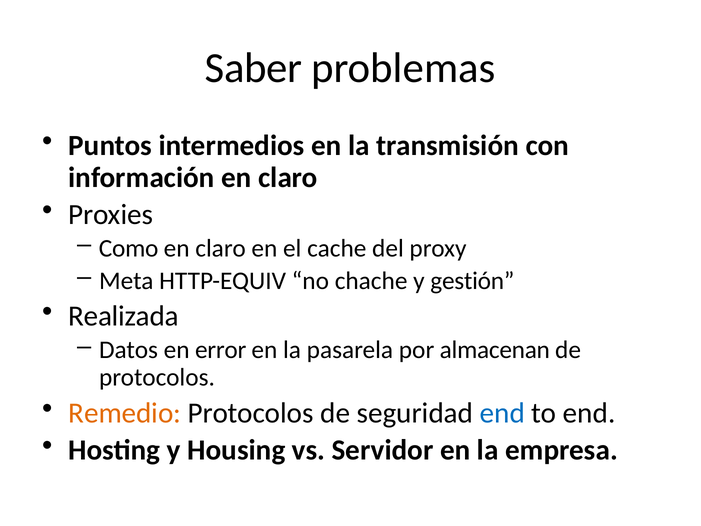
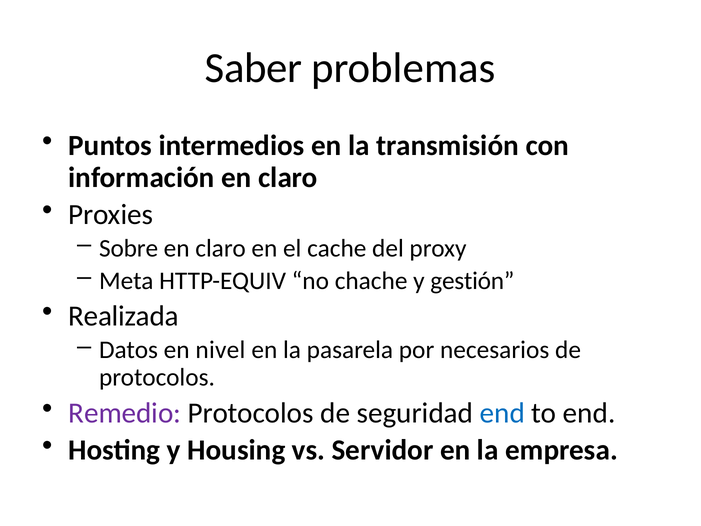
Como: Como -> Sobre
error: error -> nivel
almacenan: almacenan -> necesarios
Remedio colour: orange -> purple
